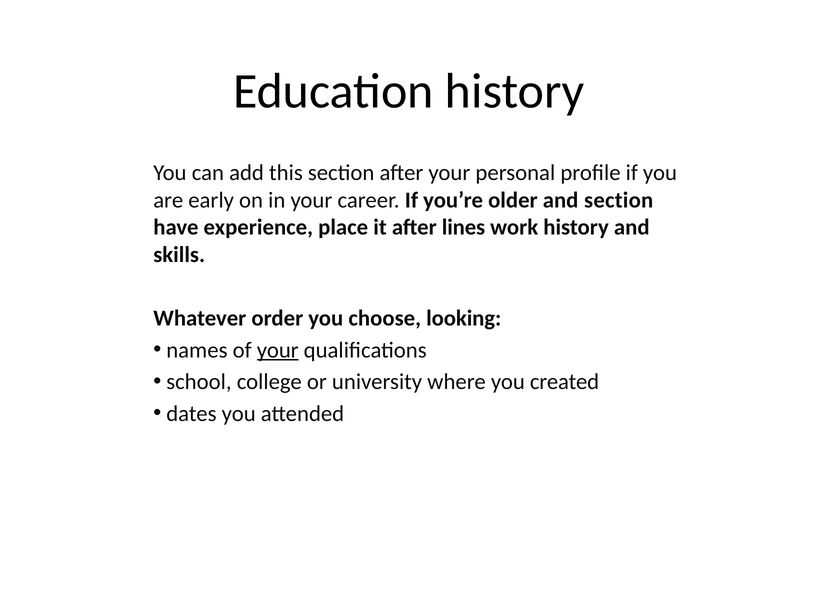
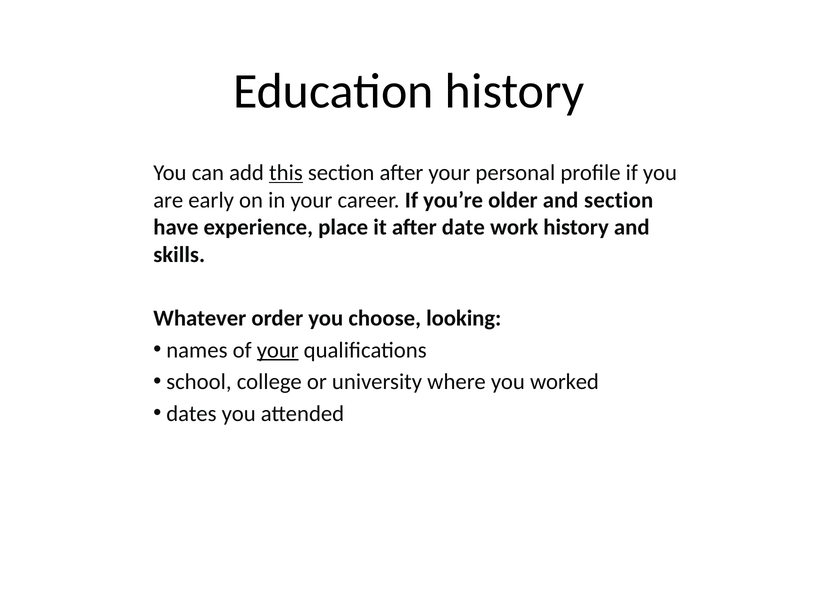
this underline: none -> present
lines: lines -> date
created: created -> worked
